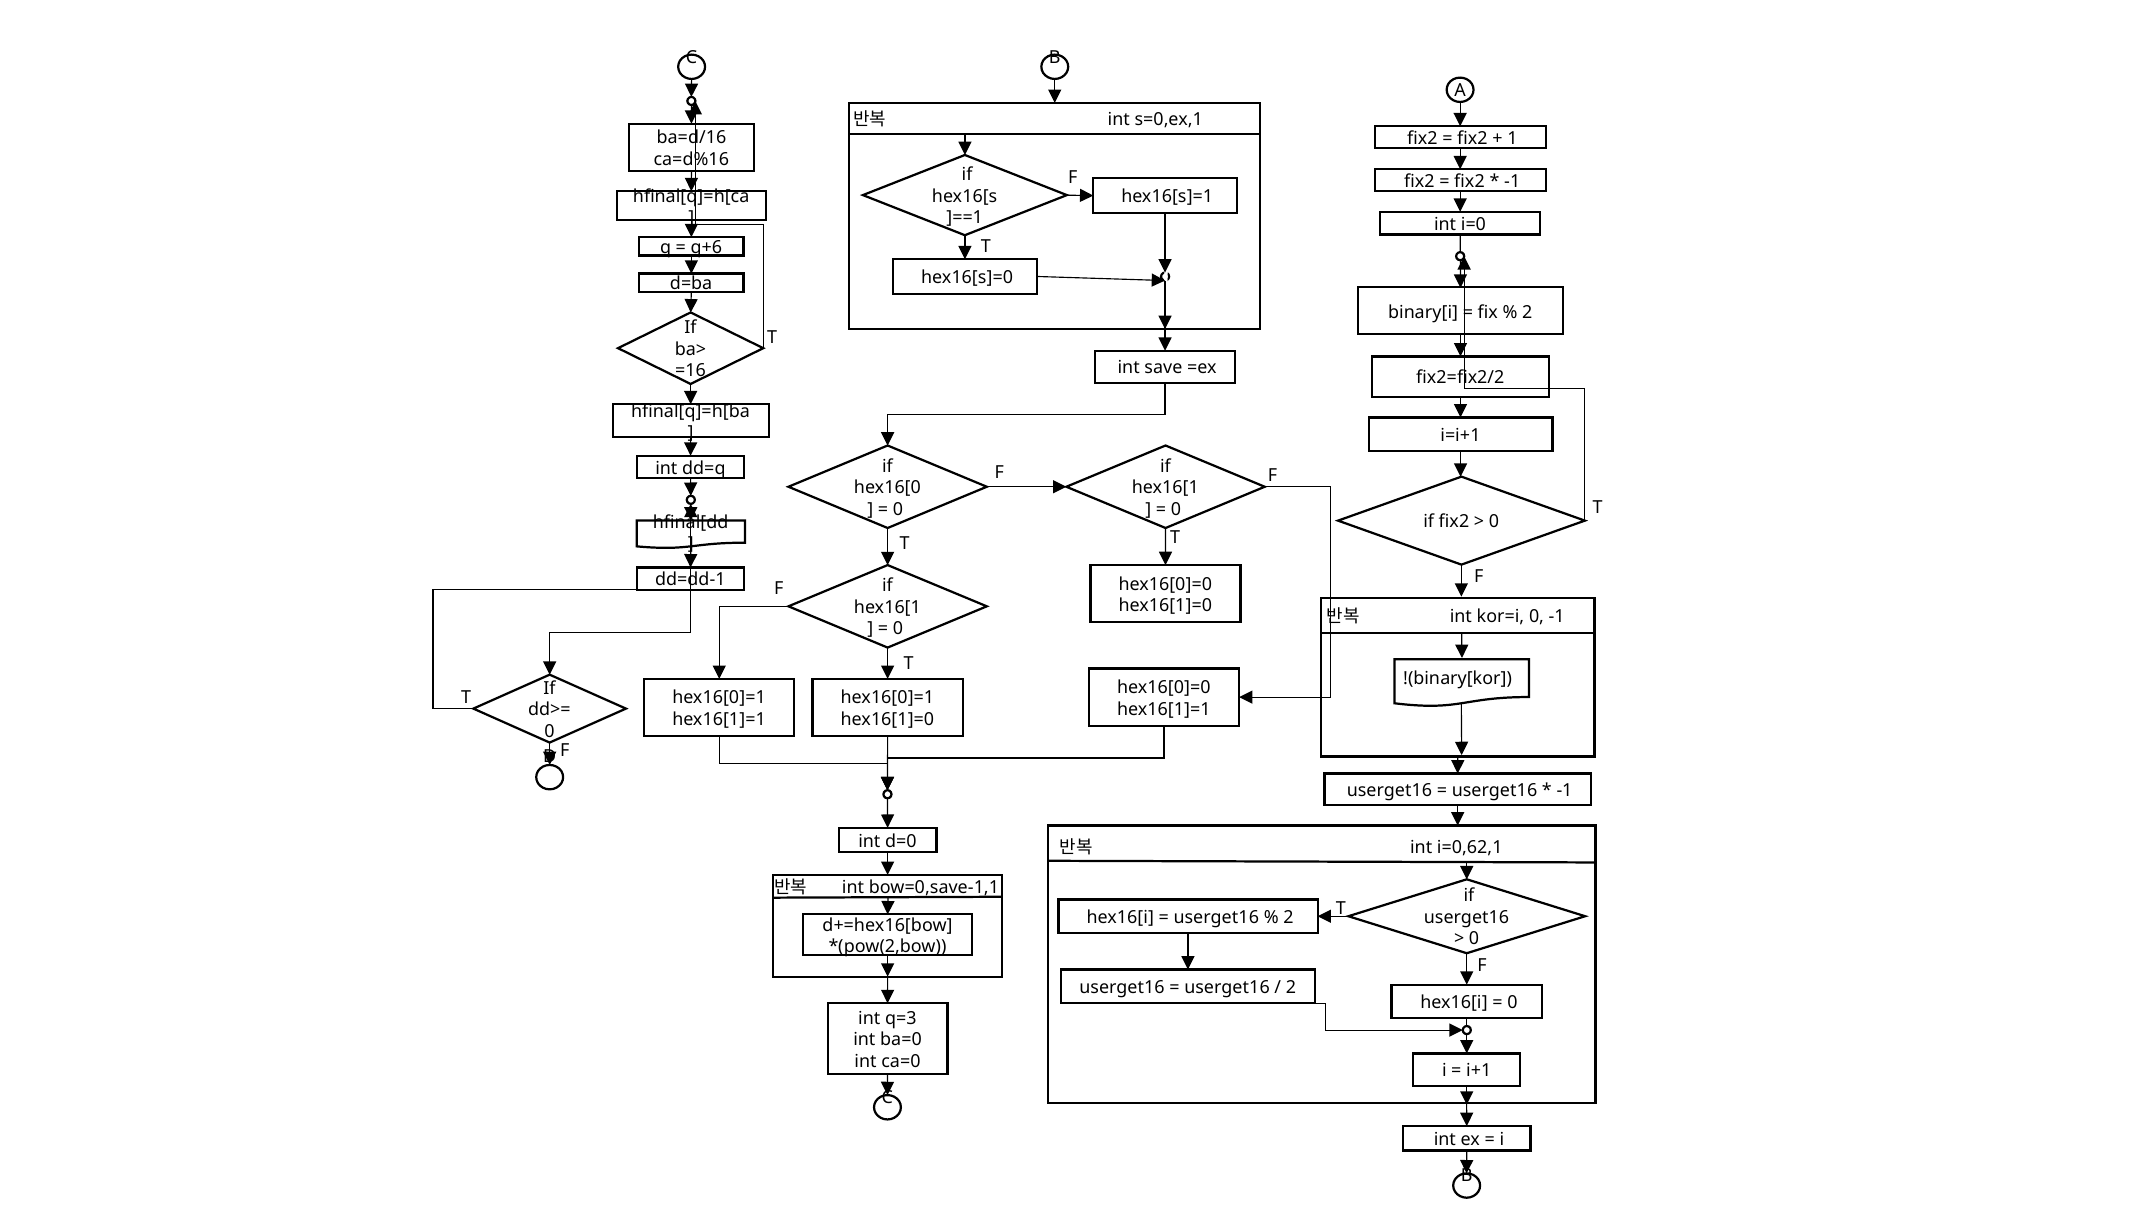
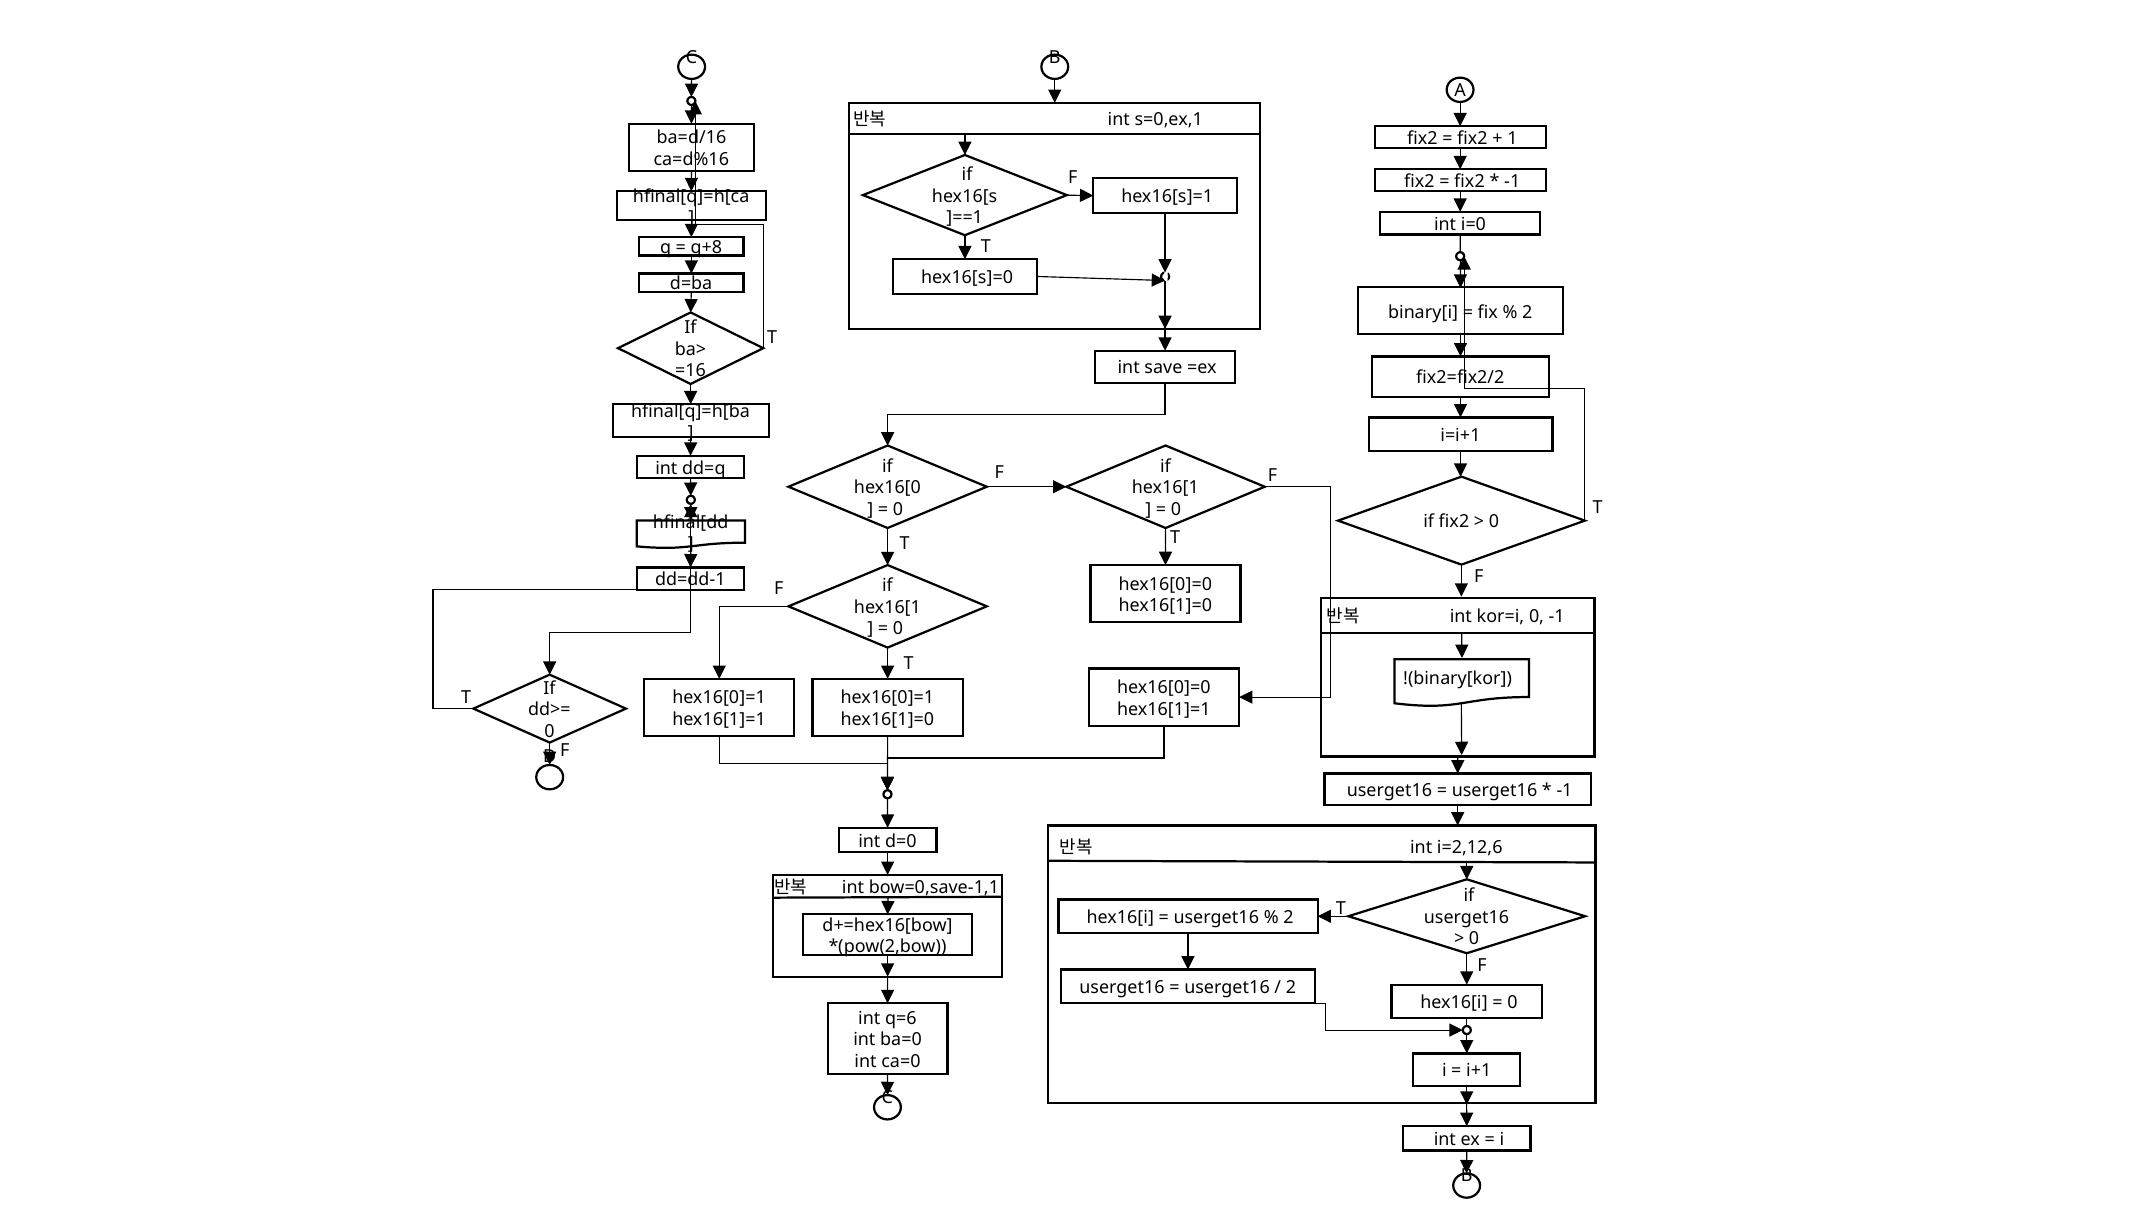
q+6: q+6 -> q+8
i=0,62,1: i=0,62,1 -> i=2,12,6
q=3: q=3 -> q=6
